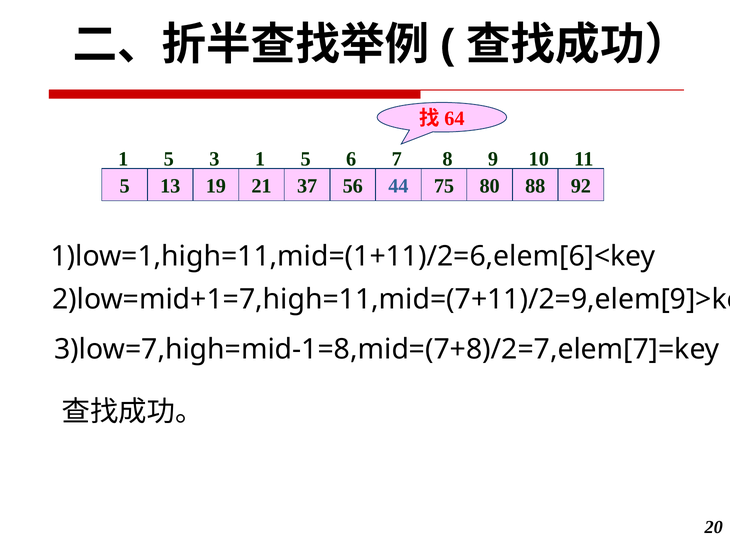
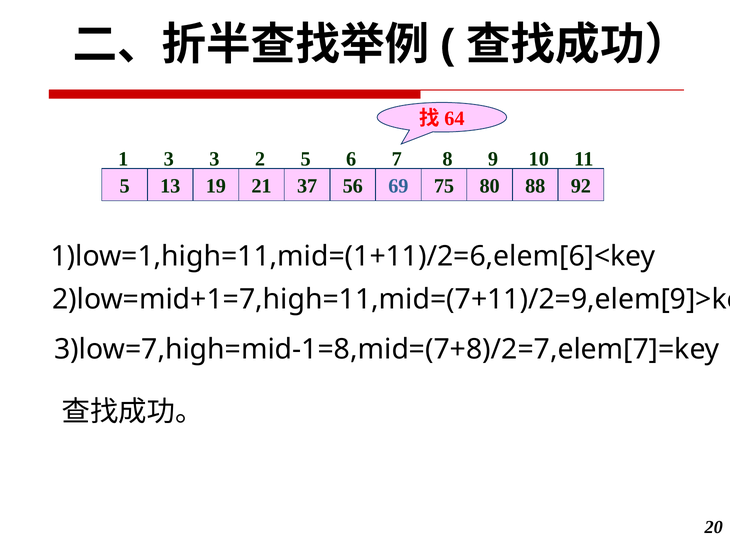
5 at (169, 159): 5 -> 3
3 1: 1 -> 2
44: 44 -> 69
